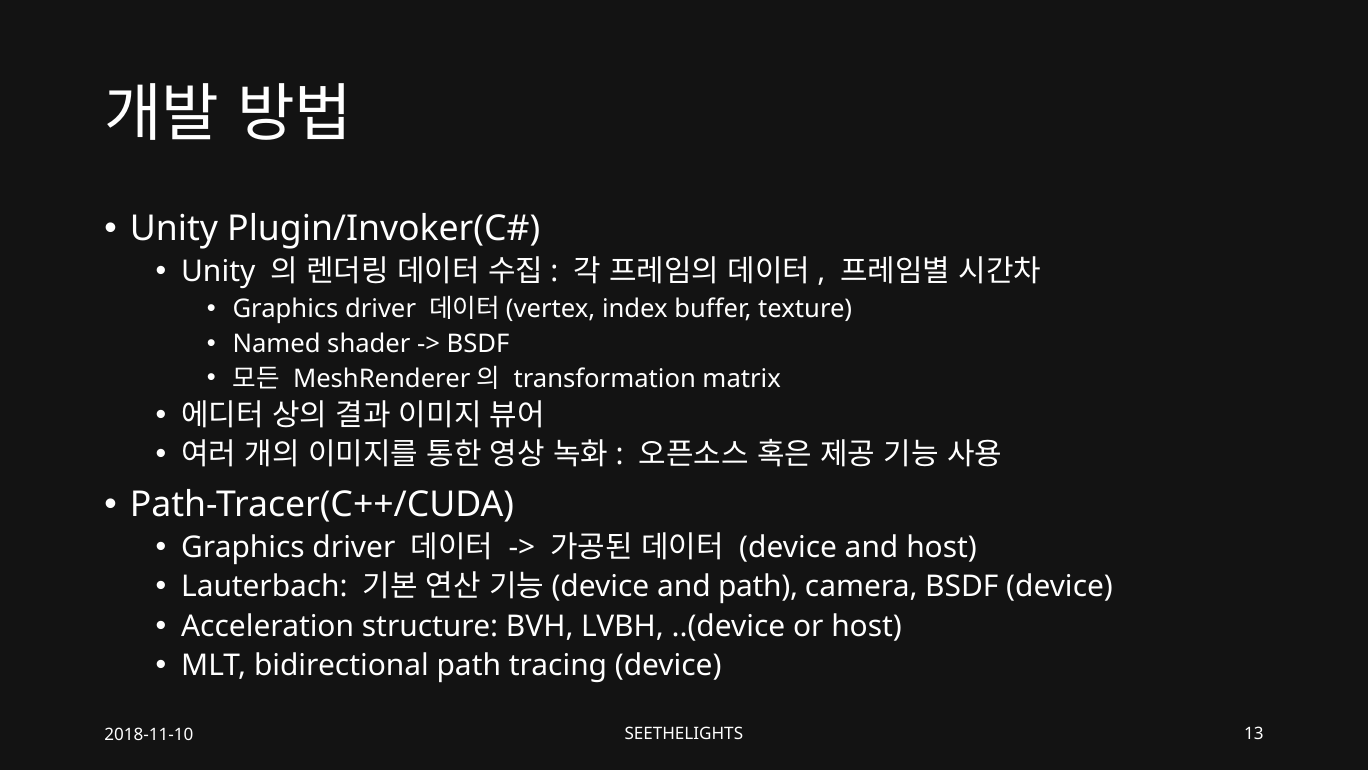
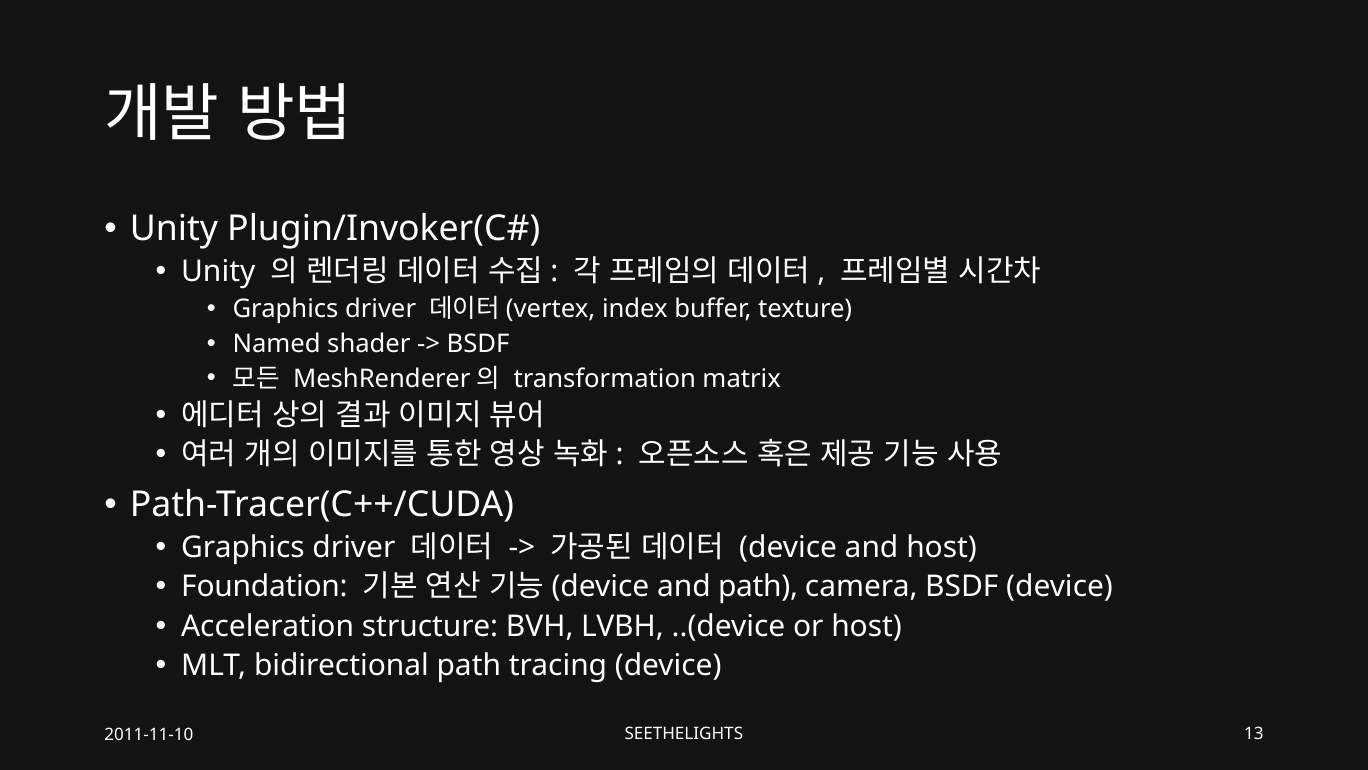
Lauterbach: Lauterbach -> Foundation
2018-11-10: 2018-11-10 -> 2011-11-10
